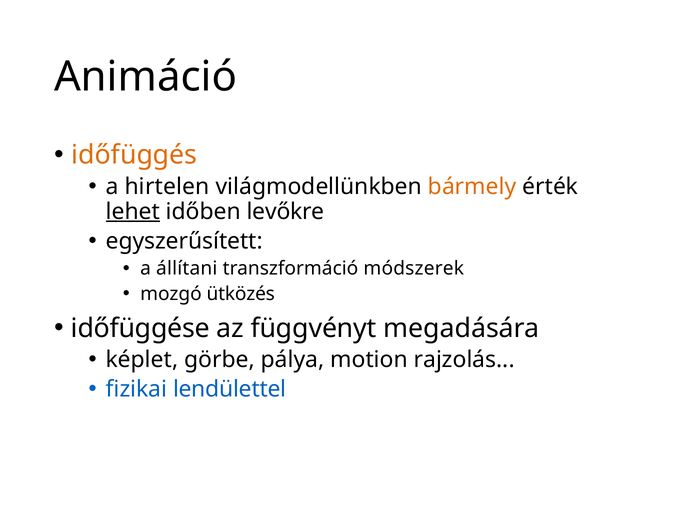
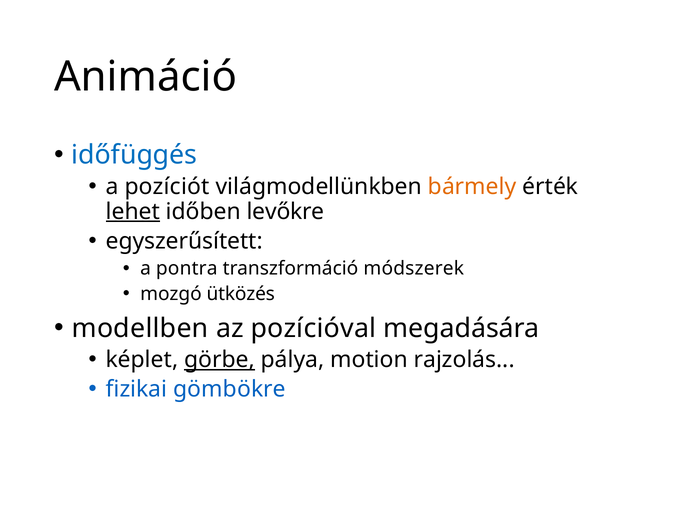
időfüggés colour: orange -> blue
hirtelen: hirtelen -> pozíciót
állítani: állítani -> pontra
időfüggése: időfüggése -> modellben
függvényt: függvényt -> pozícióval
görbe underline: none -> present
lendülettel: lendülettel -> gömbökre
